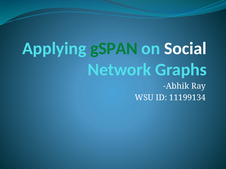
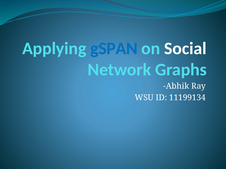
gSPAN colour: green -> blue
